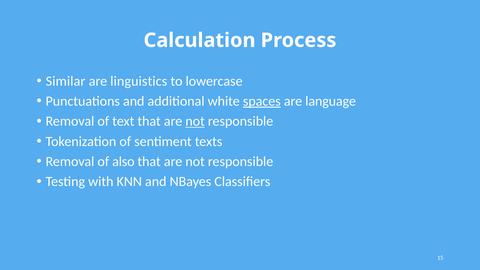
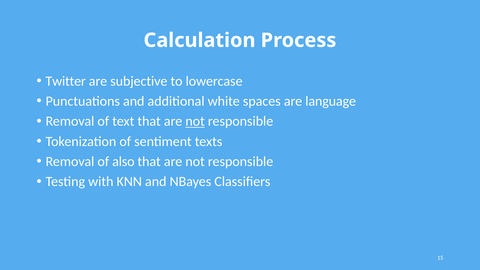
Similar: Similar -> Twitter
linguistics: linguistics -> subjective
spaces underline: present -> none
